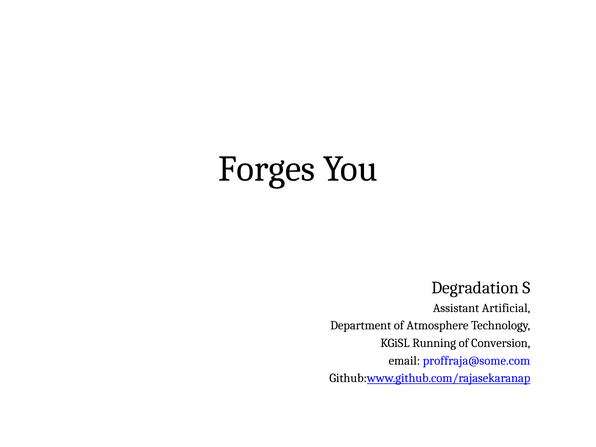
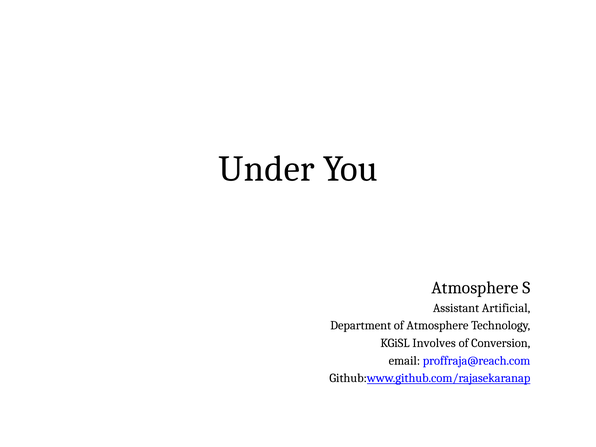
Forges: Forges -> Under
Degradation at (475, 288): Degradation -> Atmosphere
Running: Running -> Involves
proffraja@some.com: proffraja@some.com -> proffraja@reach.com
